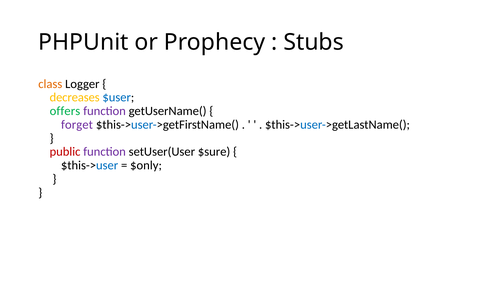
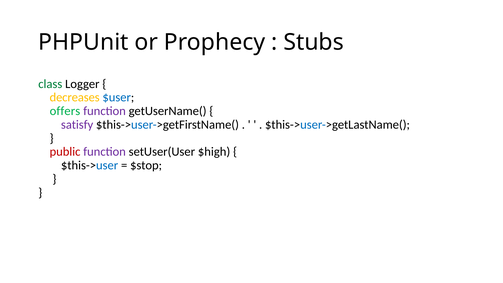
class colour: orange -> green
forget: forget -> satisfy
$sure: $sure -> $high
$only: $only -> $stop
